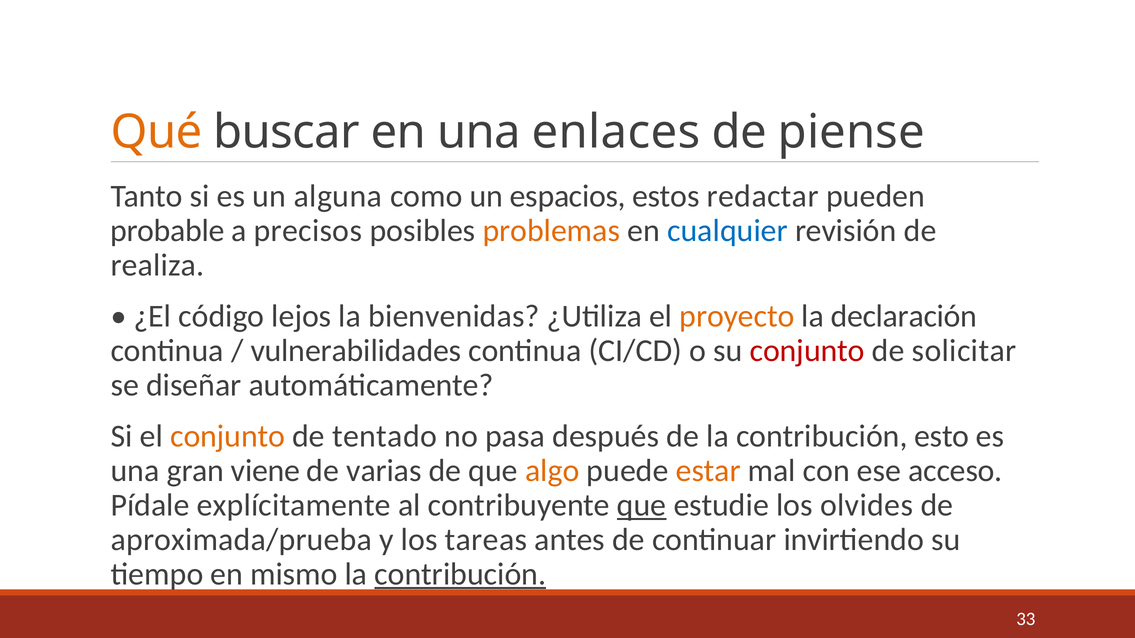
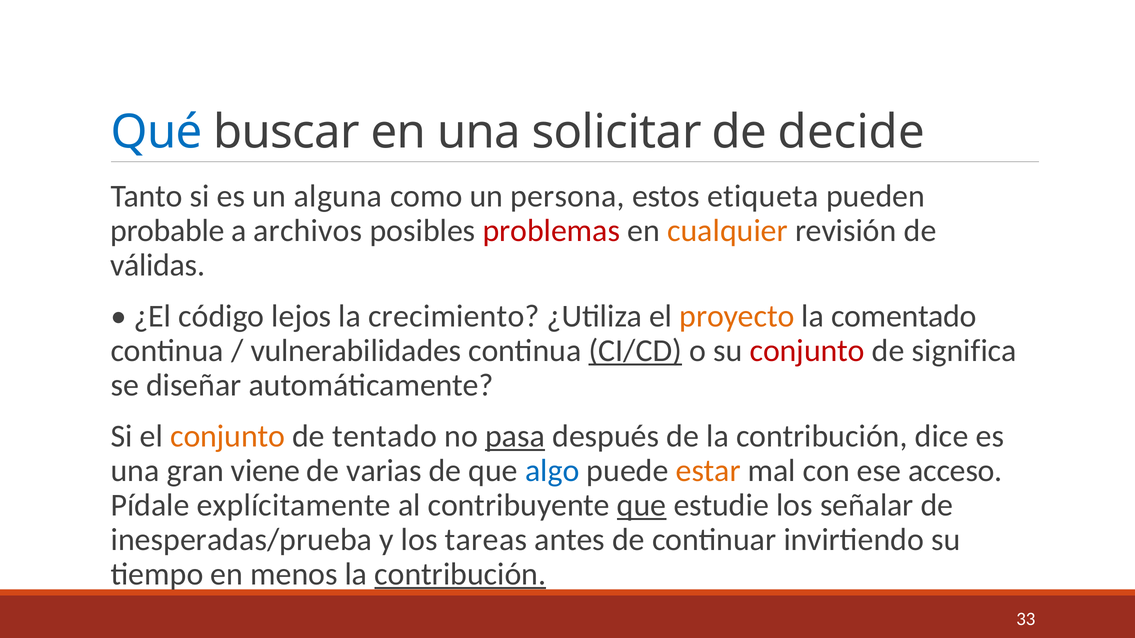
Qué colour: orange -> blue
enlaces: enlaces -> solicitar
piense: piense -> decide
espacios: espacios -> persona
redactar: redactar -> etiqueta
precisos: precisos -> archivos
problemas colour: orange -> red
cualquier colour: blue -> orange
realiza: realiza -> válidas
bienvenidas: bienvenidas -> crecimiento
declaración: declaración -> comentado
CI/CD underline: none -> present
solicitar: solicitar -> significa
pasa underline: none -> present
esto: esto -> dice
algo colour: orange -> blue
olvides: olvides -> señalar
aproximada/prueba: aproximada/prueba -> inesperadas/prueba
mismo: mismo -> menos
